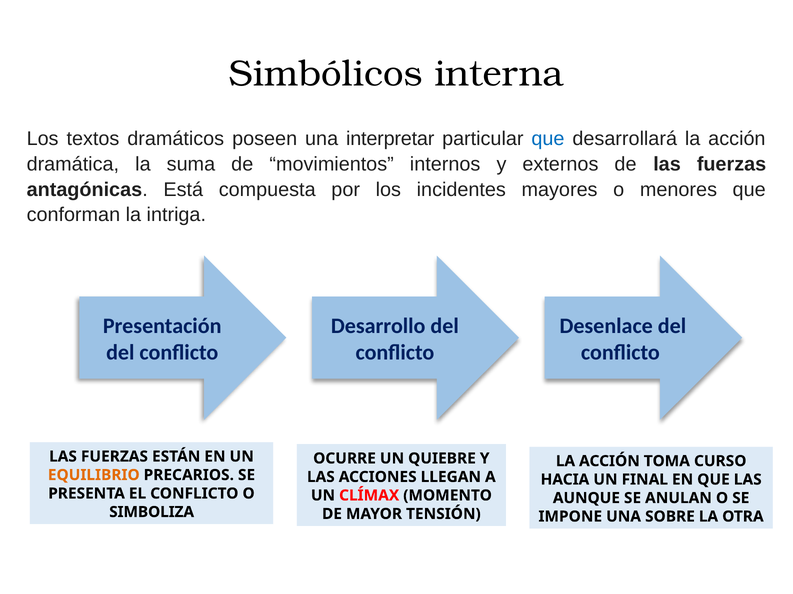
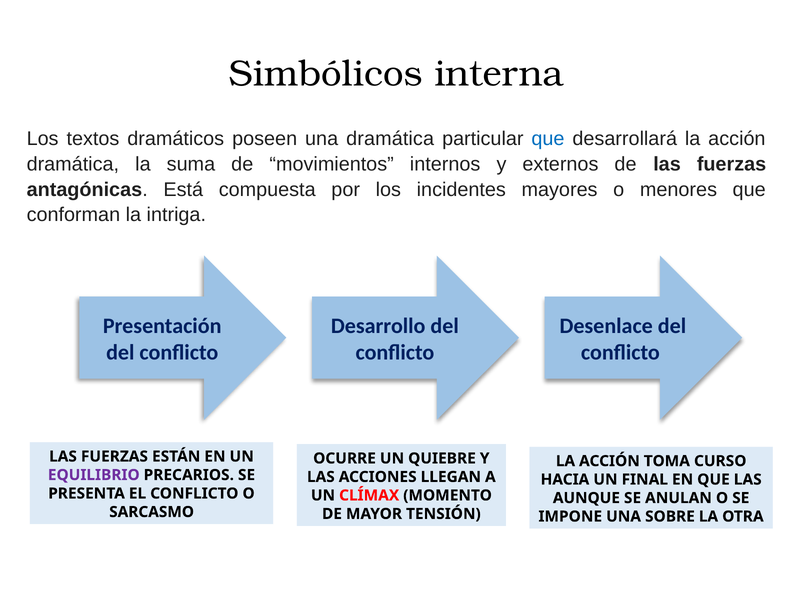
una interpretar: interpretar -> dramática
EQUILIBRIO colour: orange -> purple
SIMBOLIZA: SIMBOLIZA -> SARCASMO
